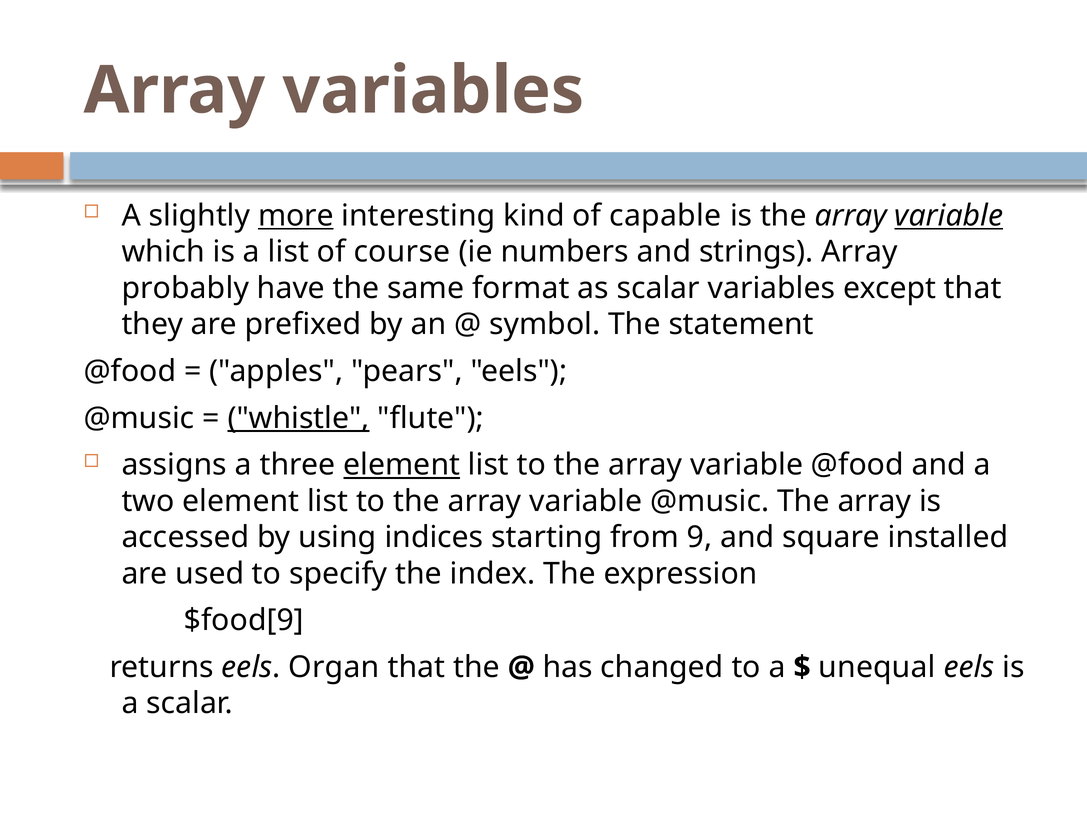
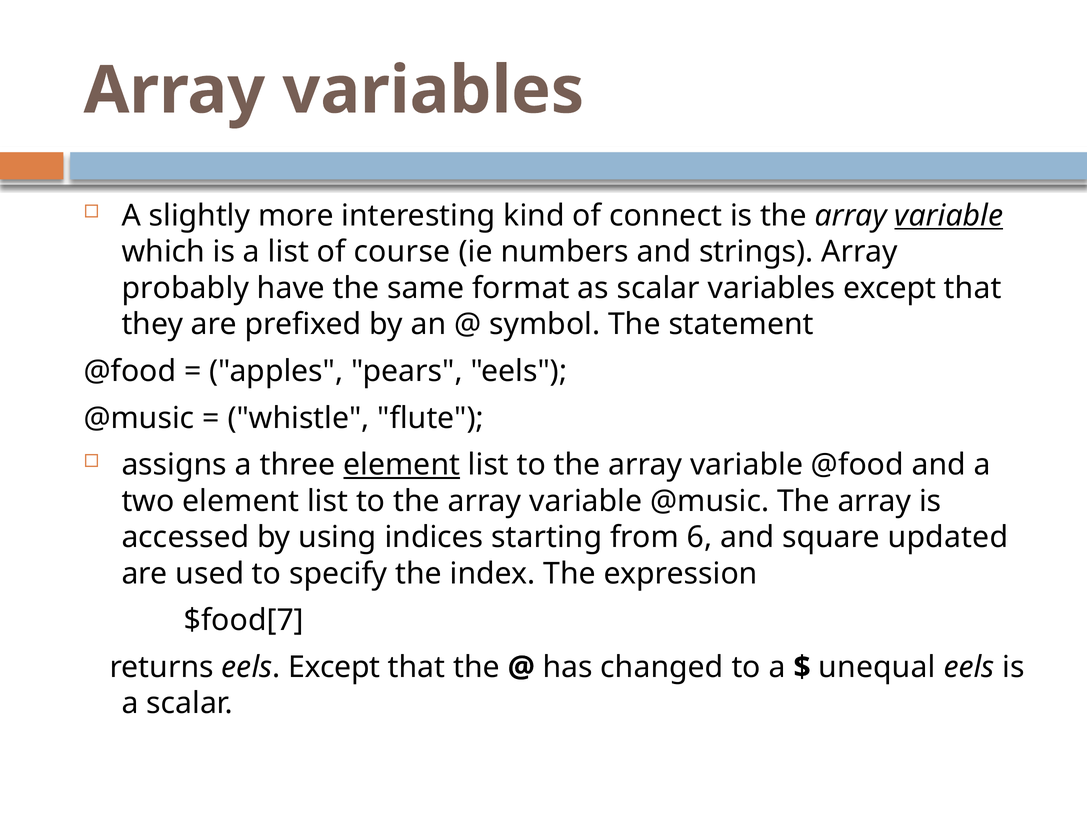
more underline: present -> none
capable: capable -> connect
whistle underline: present -> none
9: 9 -> 6
installed: installed -> updated
$food[9: $food[9 -> $food[7
eels Organ: Organ -> Except
